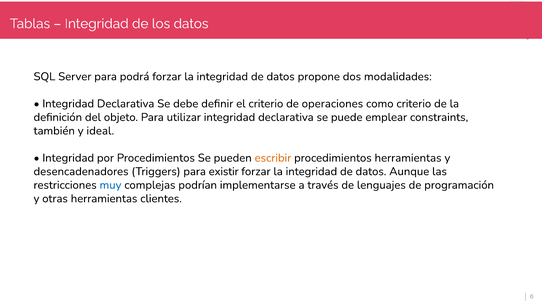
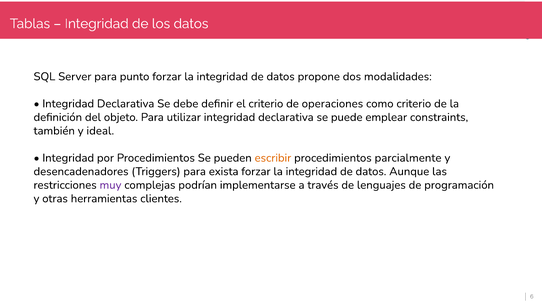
podrá: podrá -> punto
procedimientos herramientas: herramientas -> parcialmente
existir: existir -> exista
muy colour: blue -> purple
